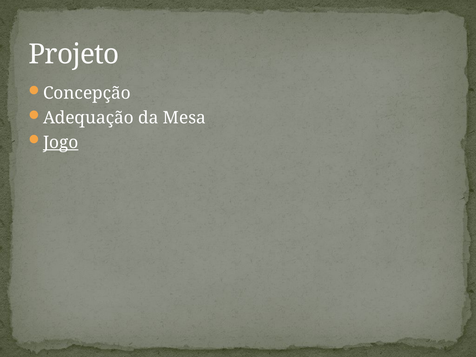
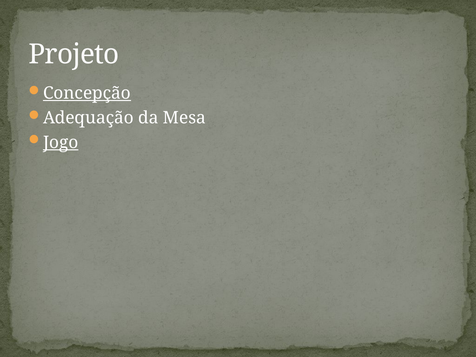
Concepção underline: none -> present
